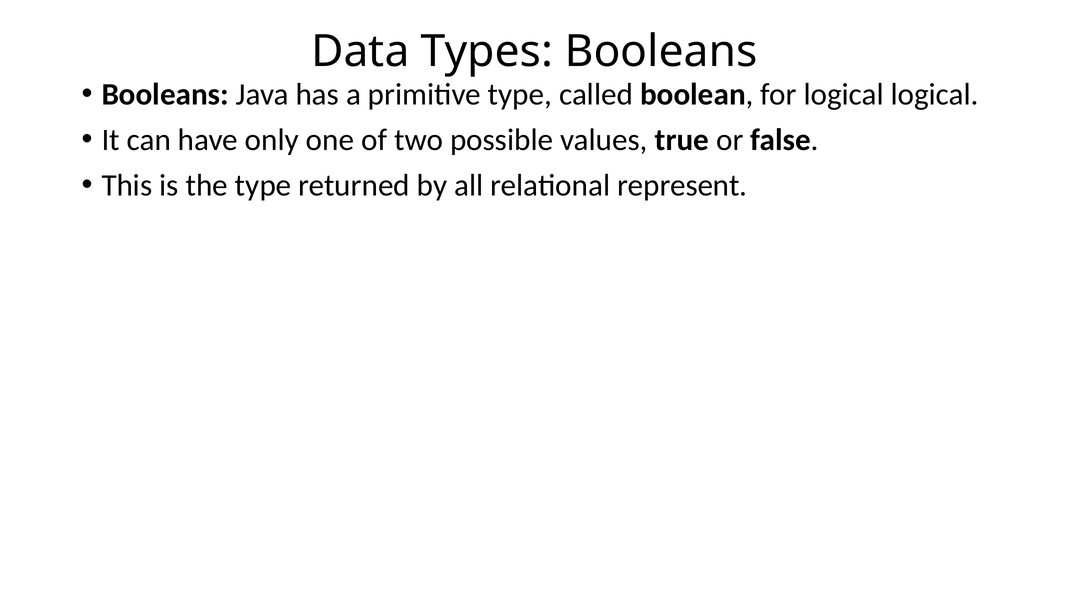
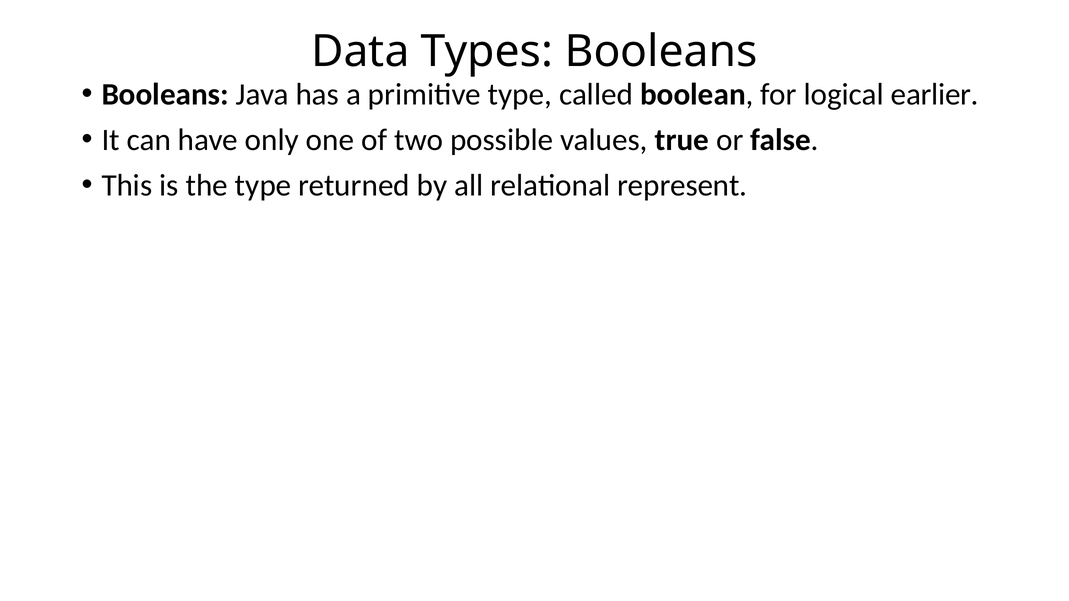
logical logical: logical -> earlier
